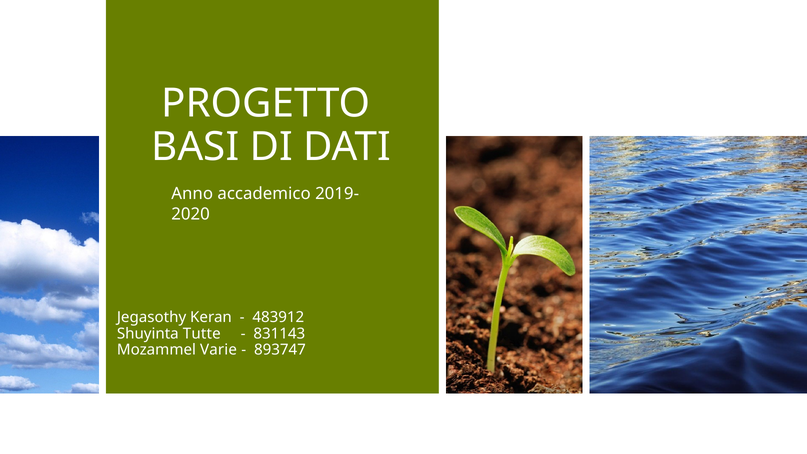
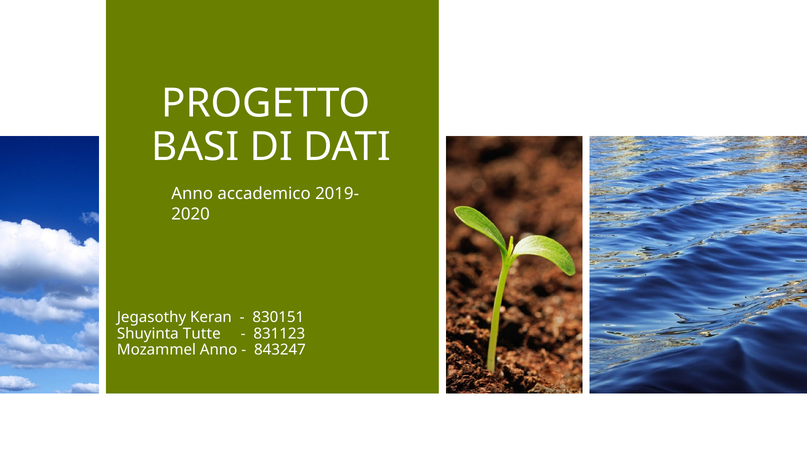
483912: 483912 -> 830151
831143: 831143 -> 831123
Mozammel Varie: Varie -> Anno
893747: 893747 -> 843247
